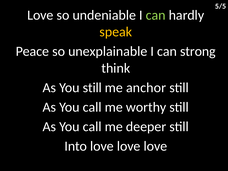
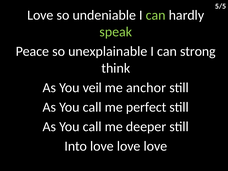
speak colour: yellow -> light green
You still: still -> veil
worthy: worthy -> perfect
